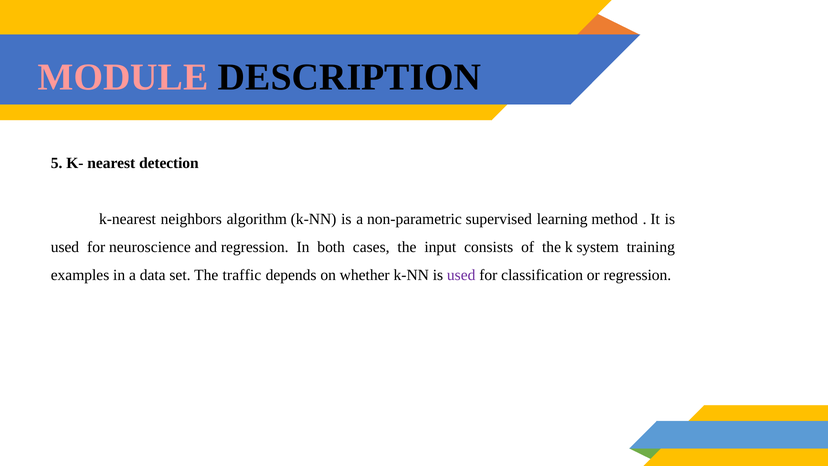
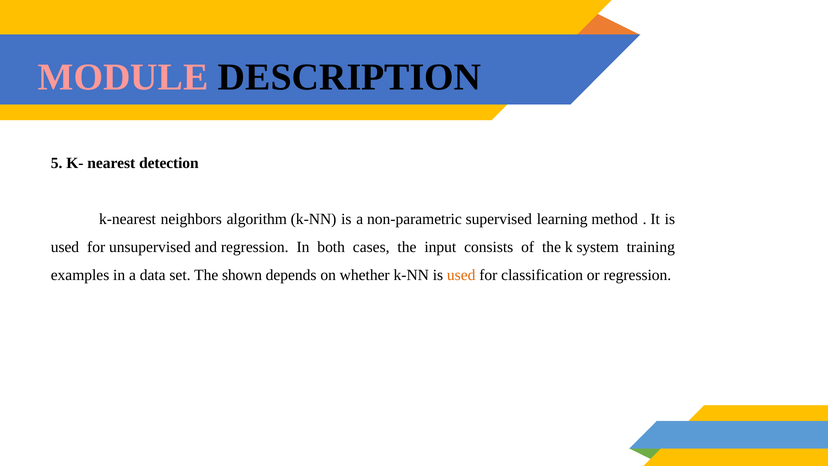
neuroscience: neuroscience -> unsupervised
traffic: traffic -> shown
used at (461, 275) colour: purple -> orange
